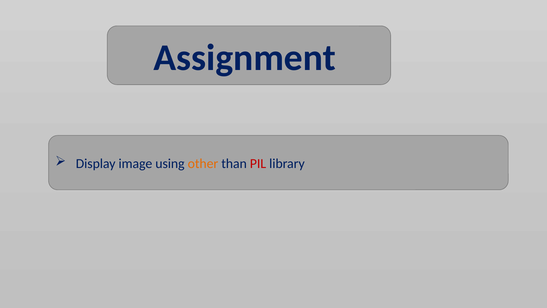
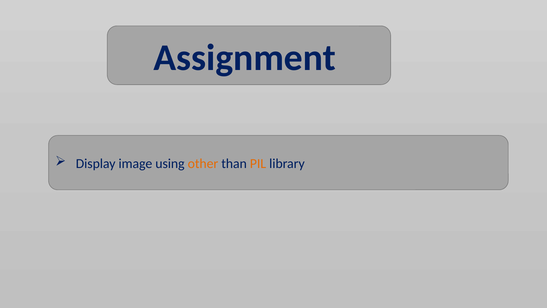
PIL colour: red -> orange
